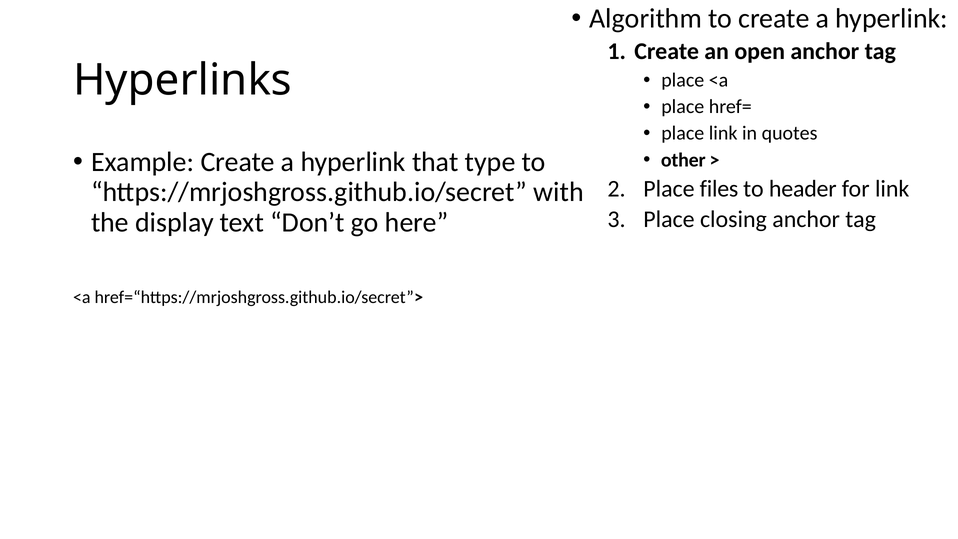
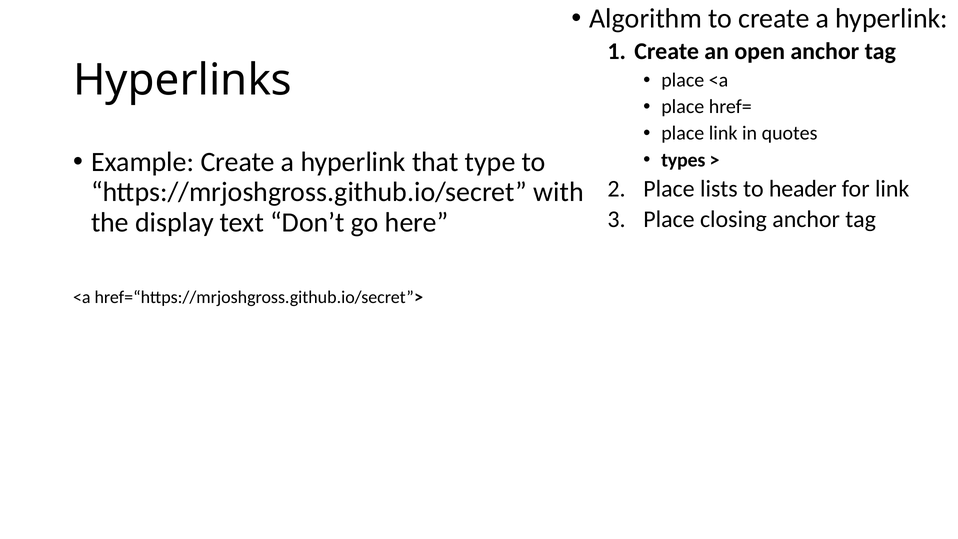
other: other -> types
files: files -> lists
